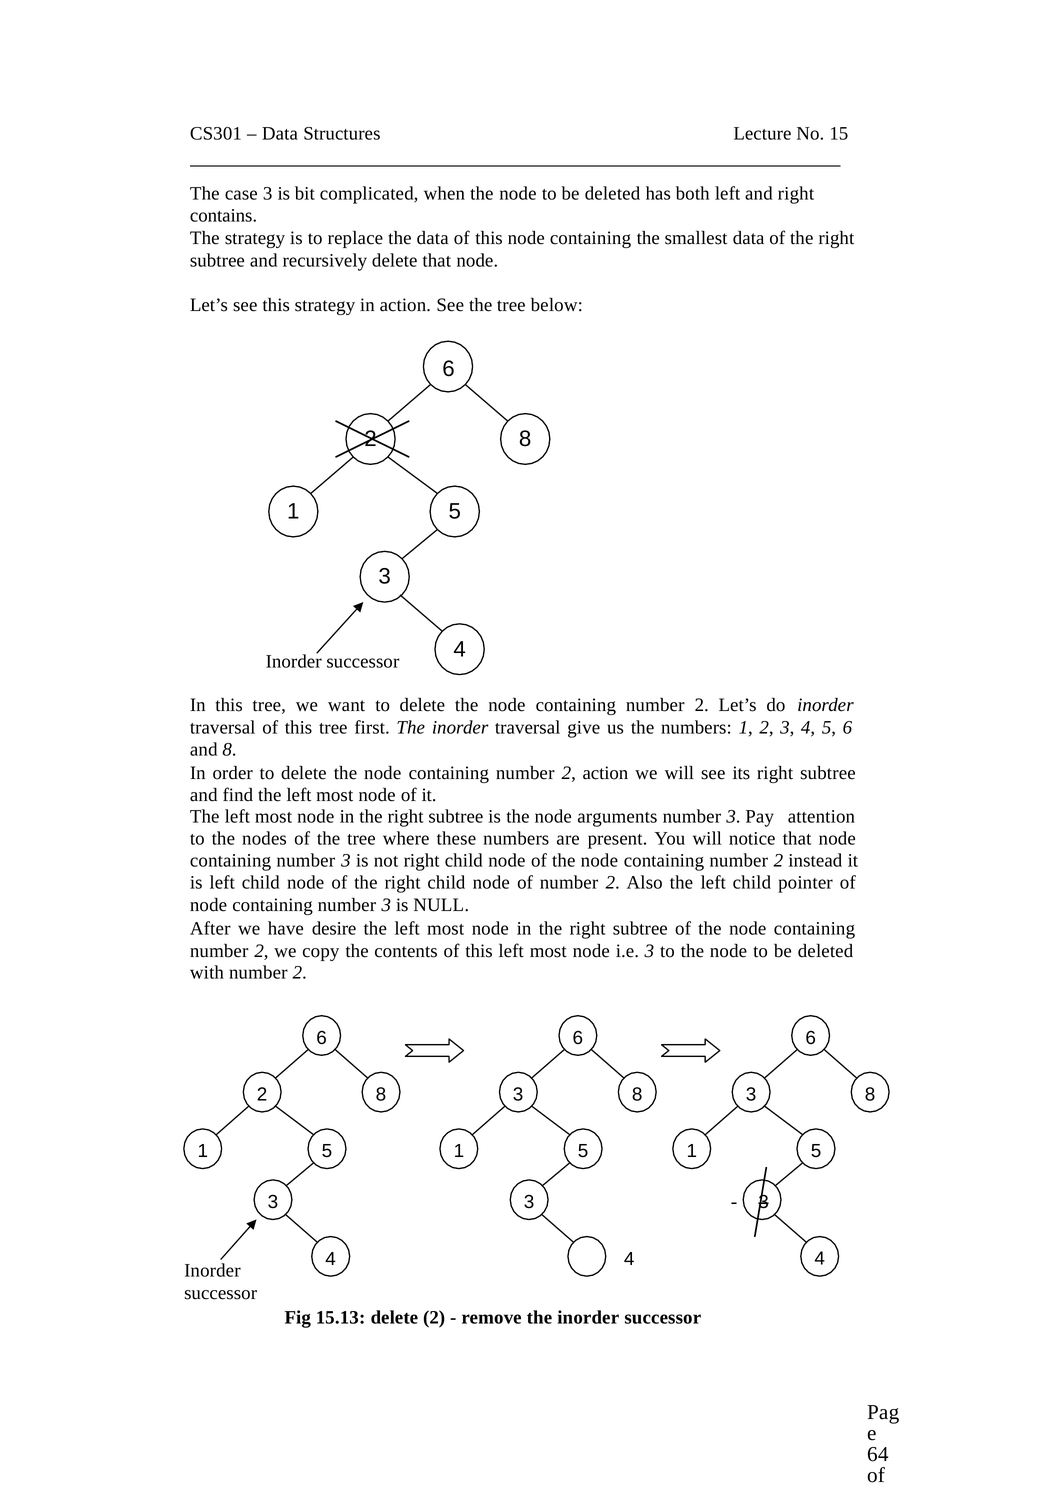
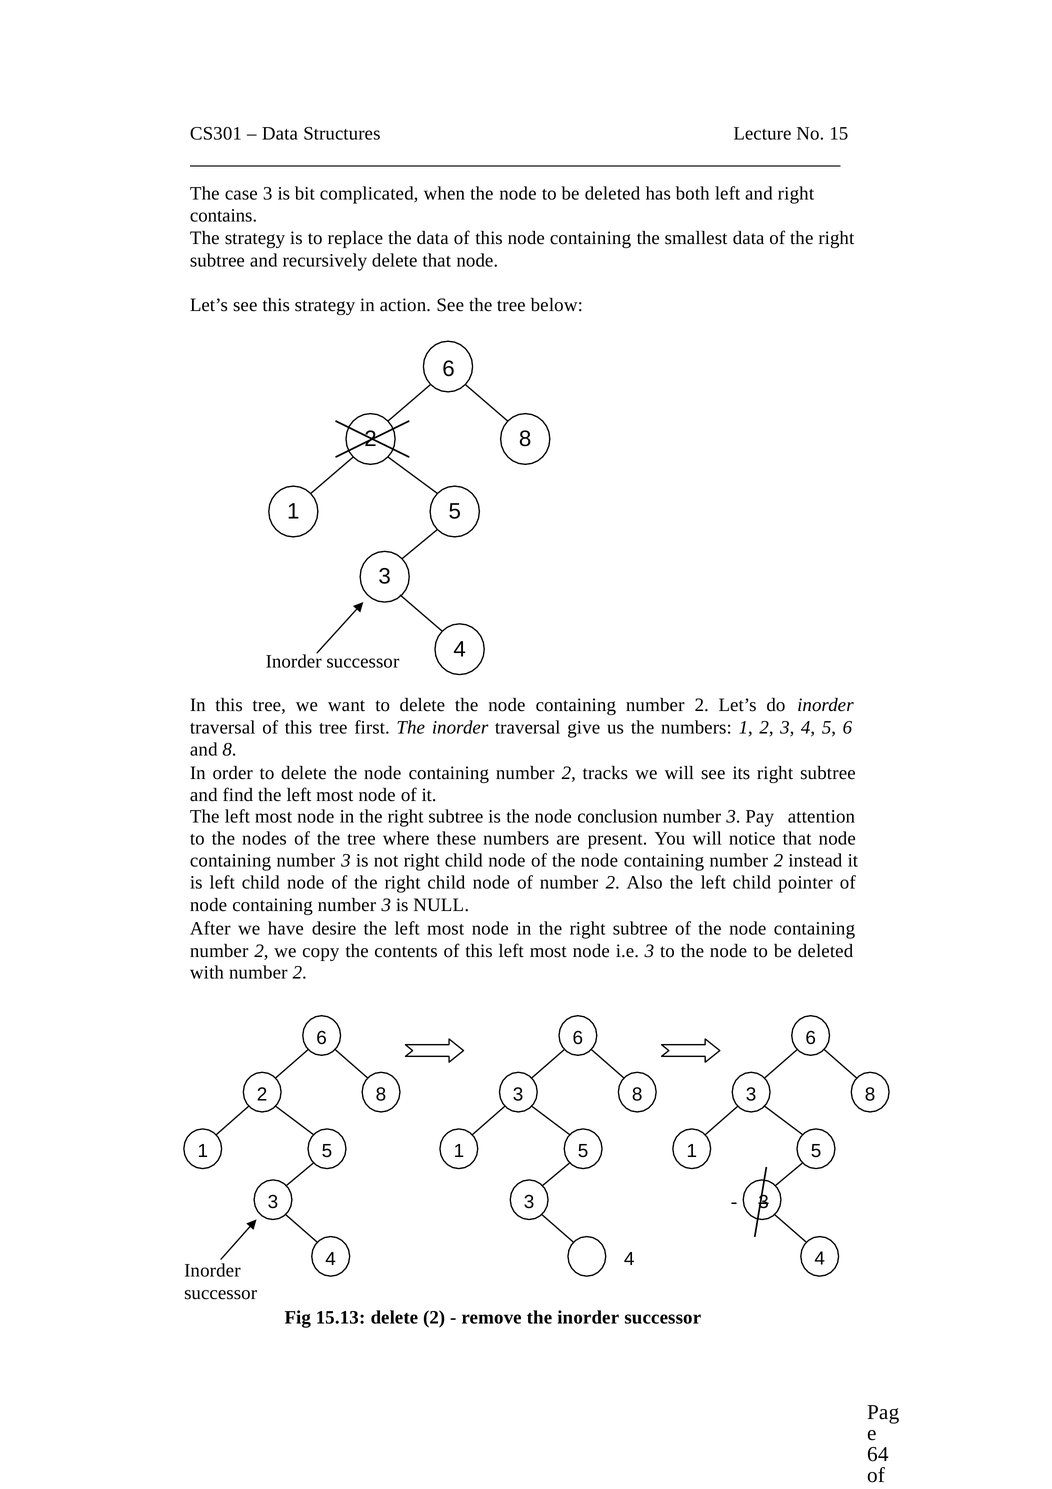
2 action: action -> tracks
arguments: arguments -> conclusion
